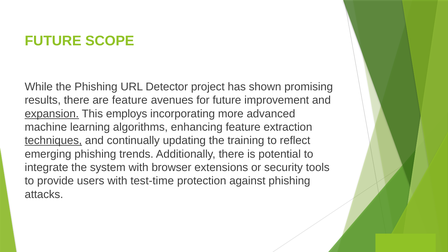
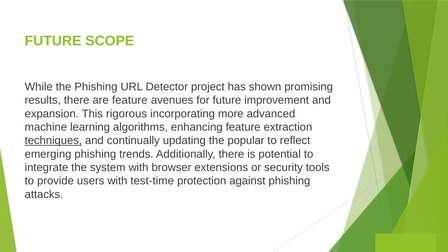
expansion underline: present -> none
employs: employs -> rigorous
training: training -> popular
